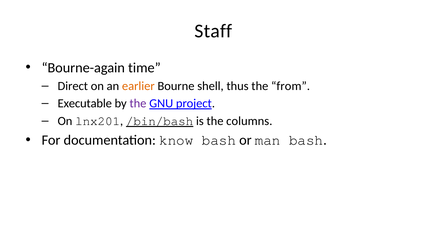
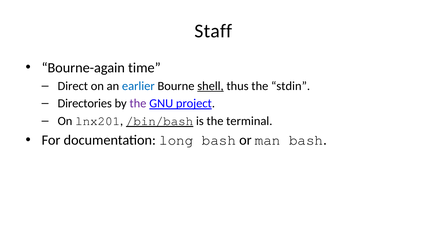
earlier colour: orange -> blue
shell underline: none -> present
from: from -> stdin
Executable: Executable -> Directories
columns: columns -> terminal
know: know -> long
